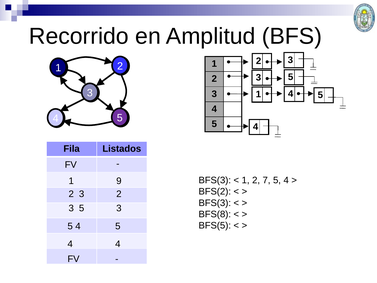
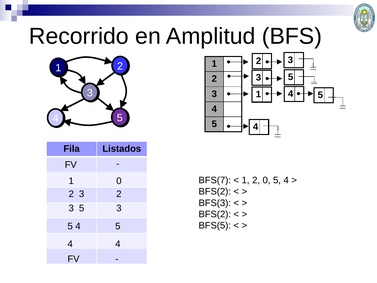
BFS(3 at (215, 180): BFS(3 -> BFS(7
2 7: 7 -> 0
1 9: 9 -> 0
BFS(8 at (215, 214): BFS(8 -> BFS(2
